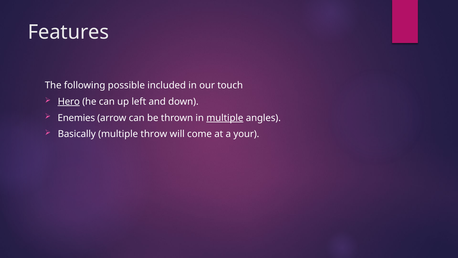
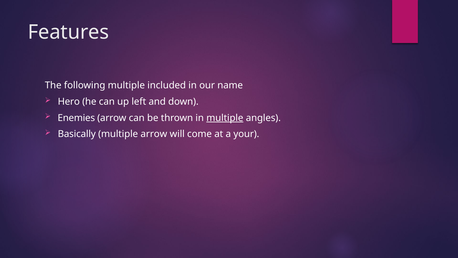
following possible: possible -> multiple
touch: touch -> name
Hero underline: present -> none
multiple throw: throw -> arrow
